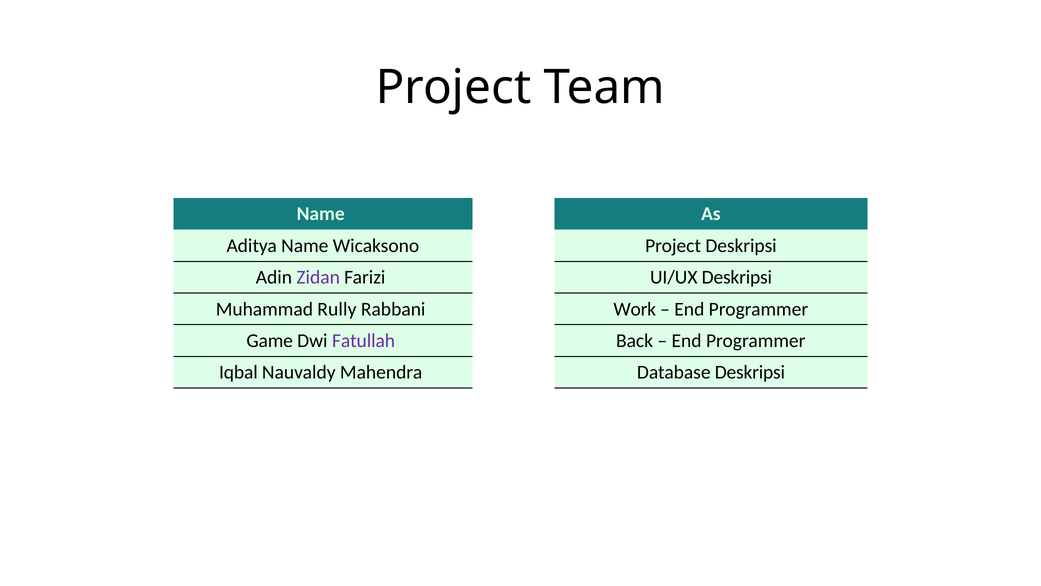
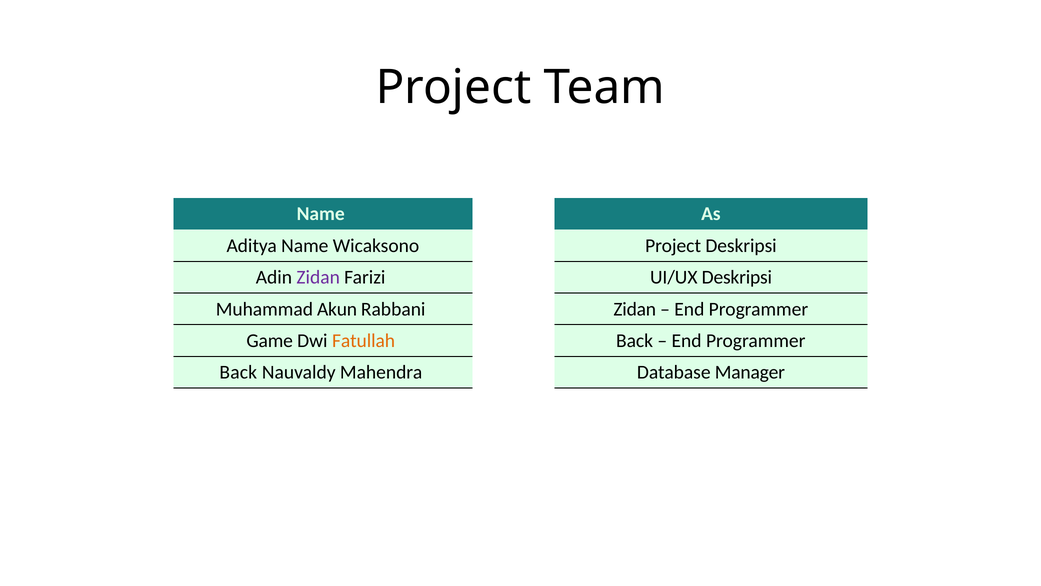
Rully: Rully -> Akun
Rabbani Work: Work -> Zidan
Fatullah colour: purple -> orange
Iqbal at (238, 372): Iqbal -> Back
Database Deskripsi: Deskripsi -> Manager
